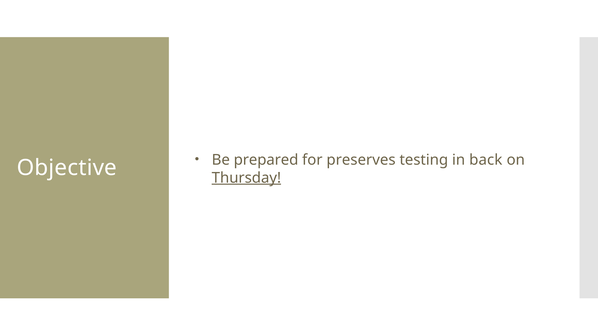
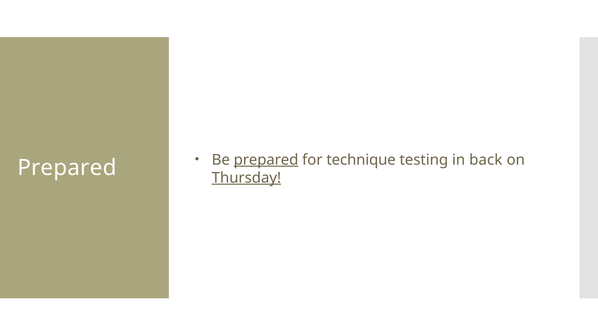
prepared at (266, 160) underline: none -> present
preserves: preserves -> technique
Objective at (67, 168): Objective -> Prepared
